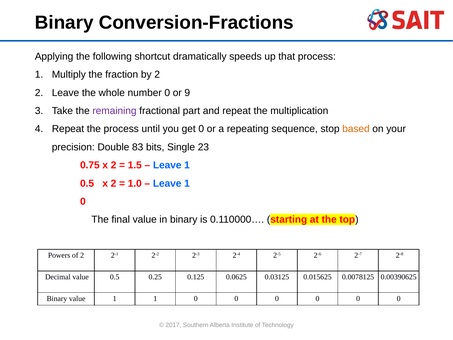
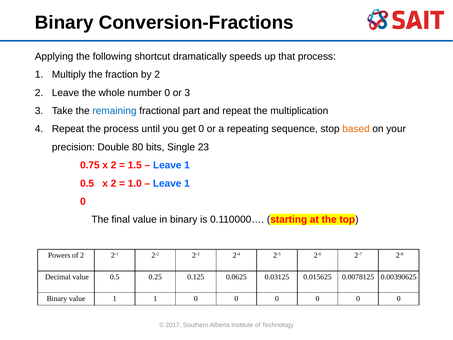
or 9: 9 -> 3
remaining colour: purple -> blue
83: 83 -> 80
